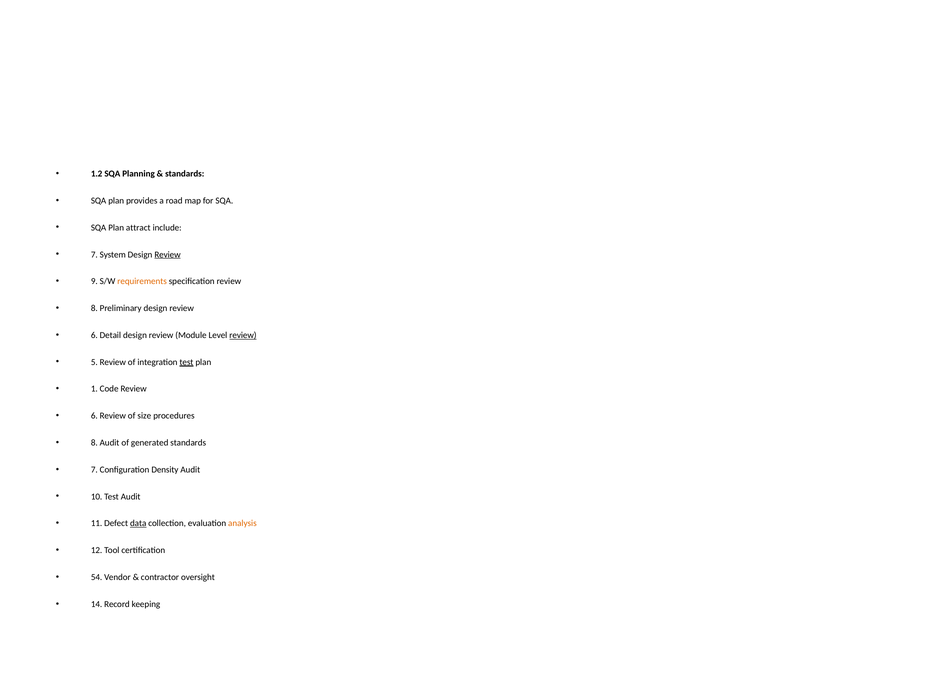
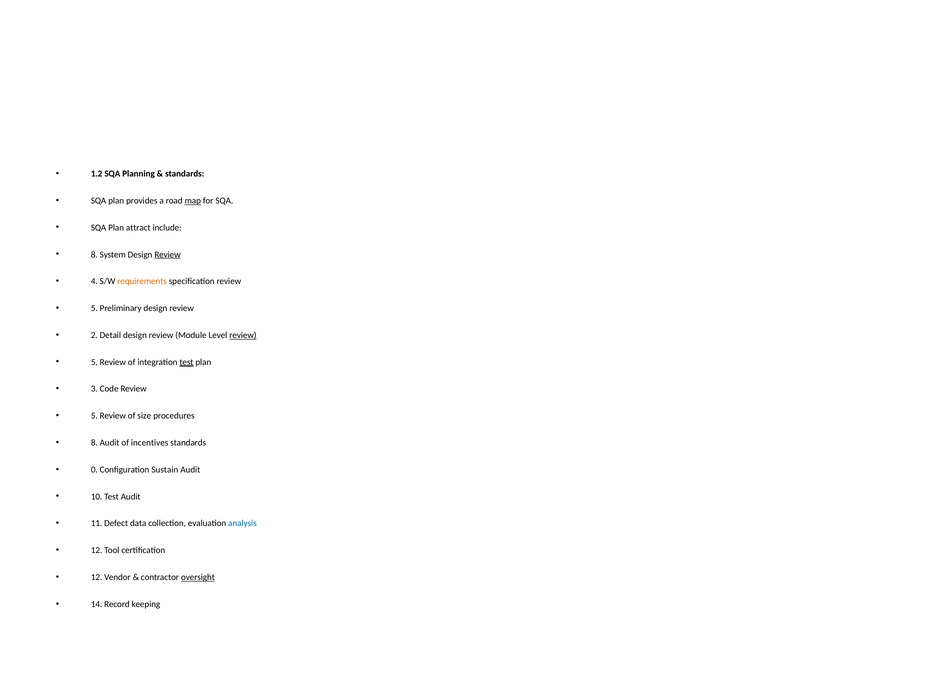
map underline: none -> present
7 at (94, 255): 7 -> 8
9: 9 -> 4
8 at (94, 308): 8 -> 5
6 at (94, 335): 6 -> 2
1: 1 -> 3
6 at (94, 416): 6 -> 5
generated: generated -> incentives
7 at (94, 470): 7 -> 0
Density: Density -> Sustain
data underline: present -> none
analysis colour: orange -> blue
54 at (97, 577): 54 -> 12
oversight underline: none -> present
